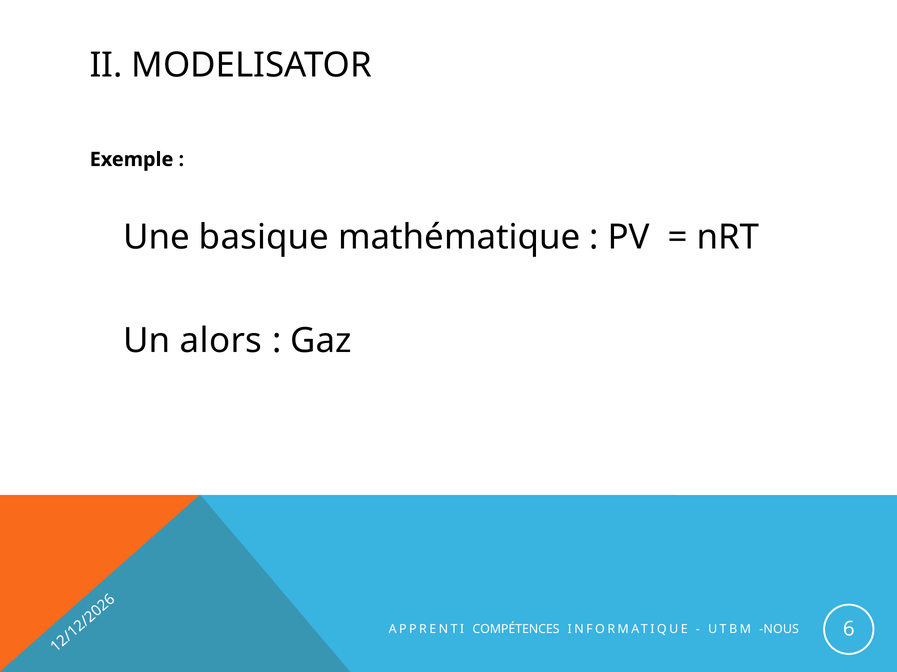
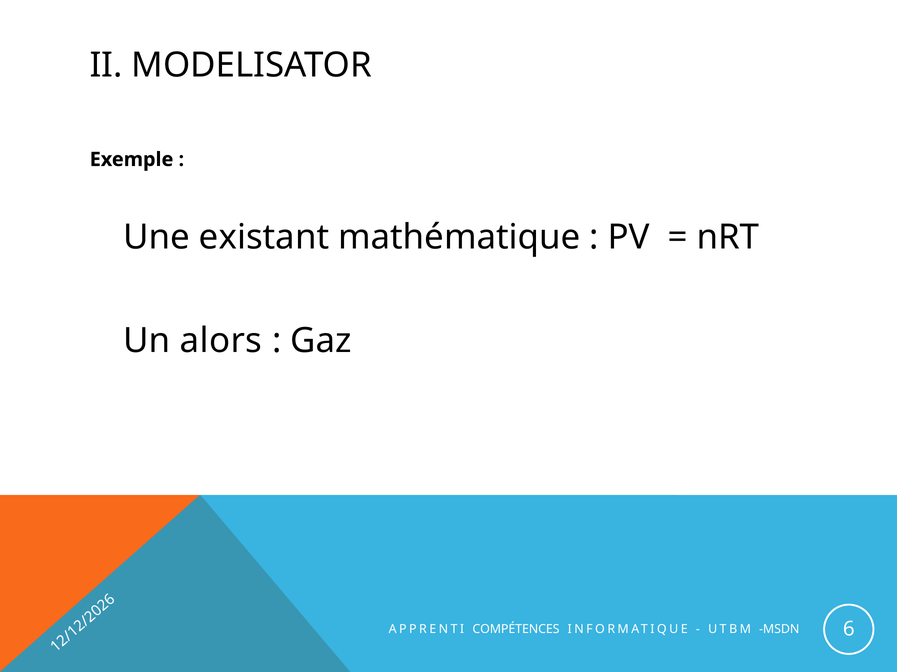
basique: basique -> existant
NOUS: NOUS -> MSDN
